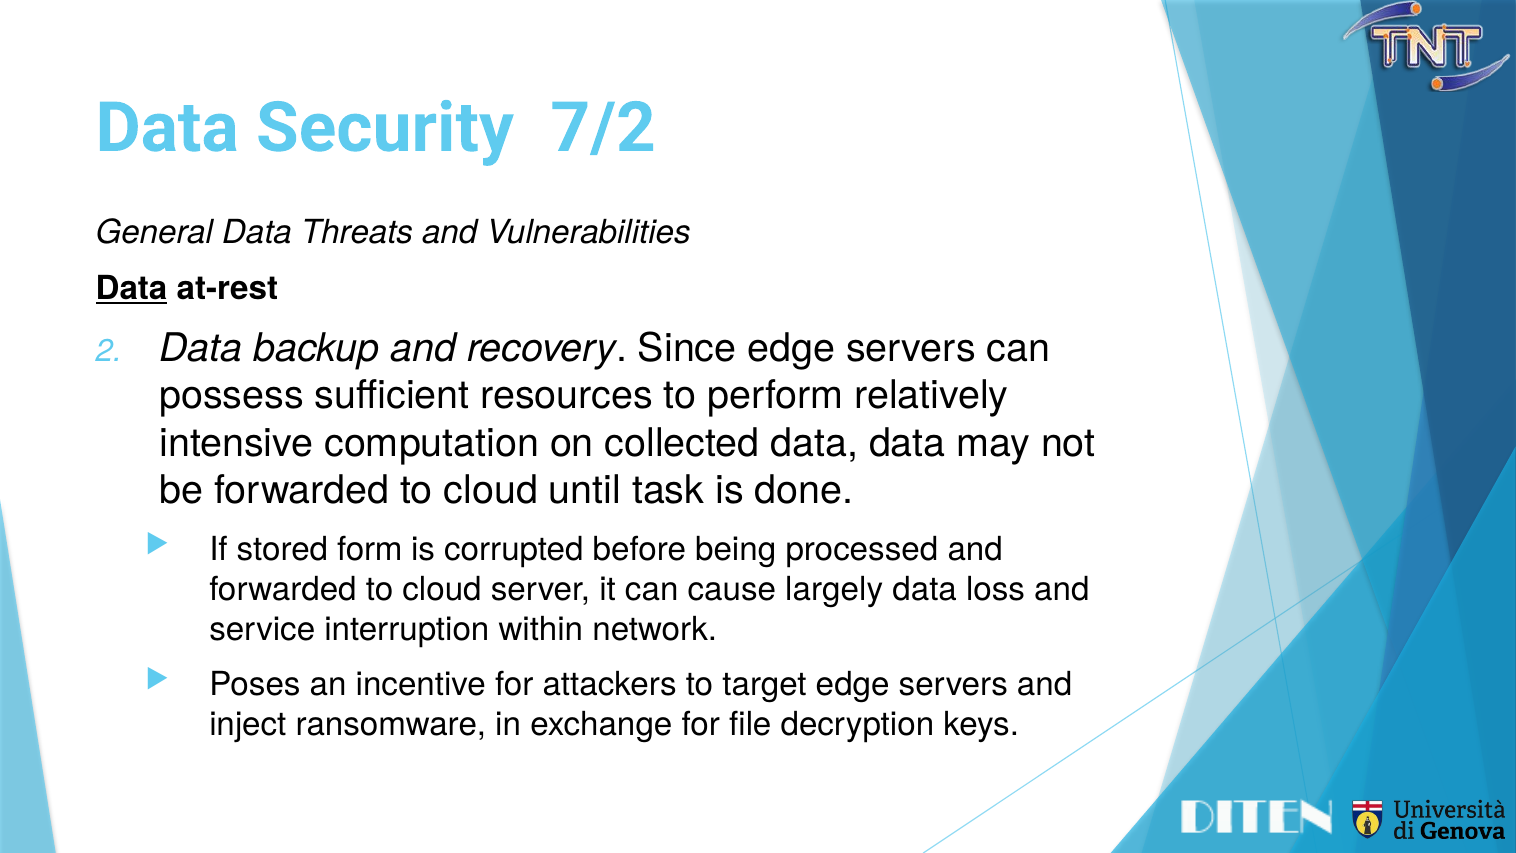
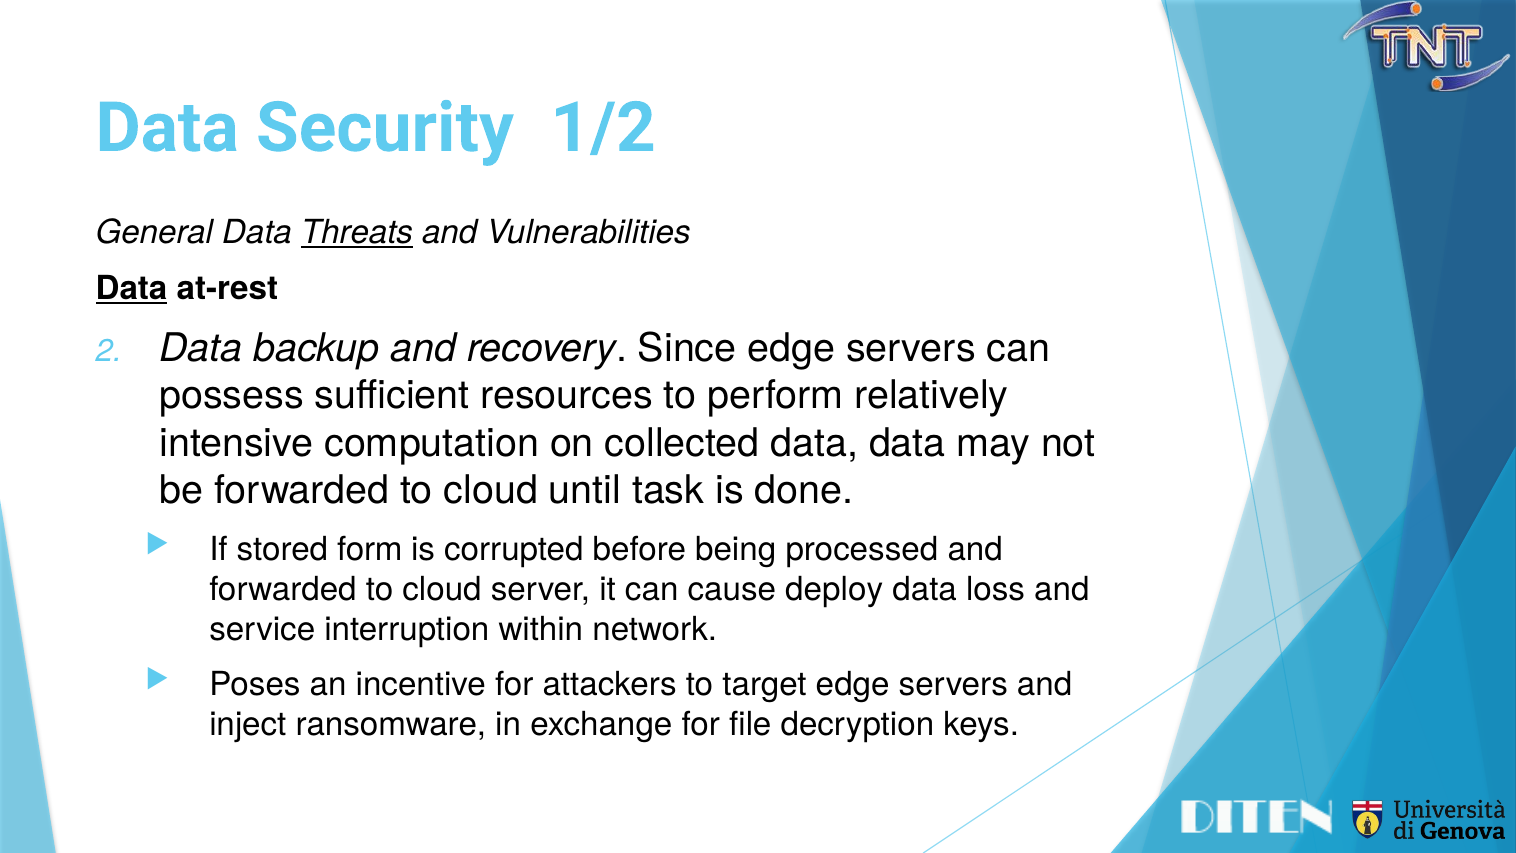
7/2: 7/2 -> 1/2
Threats underline: none -> present
largely: largely -> deploy
